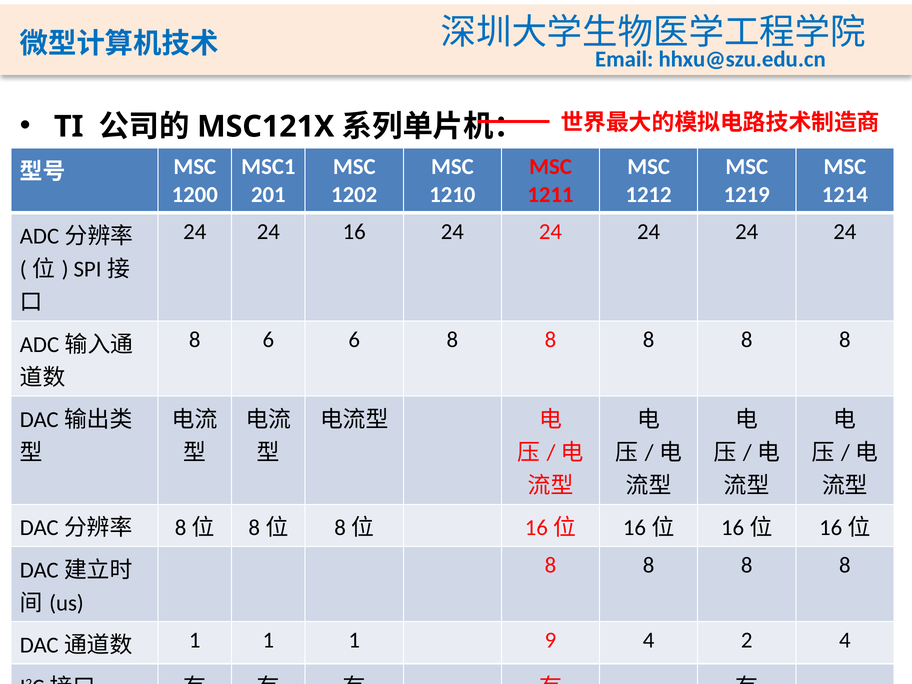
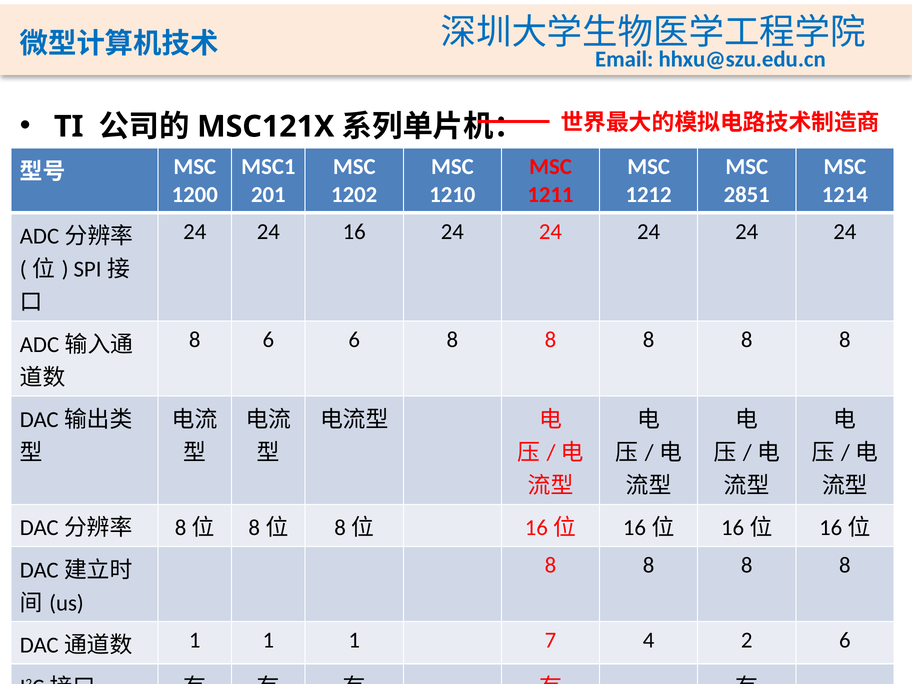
1219: 1219 -> 2851
9: 9 -> 7
2 4: 4 -> 6
